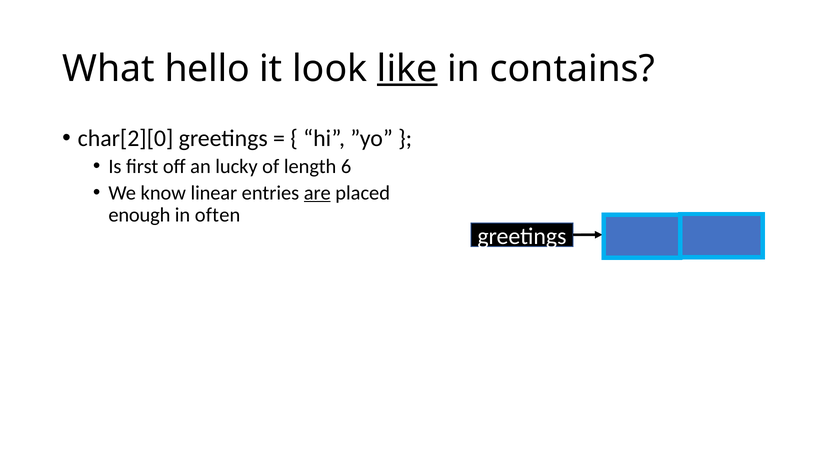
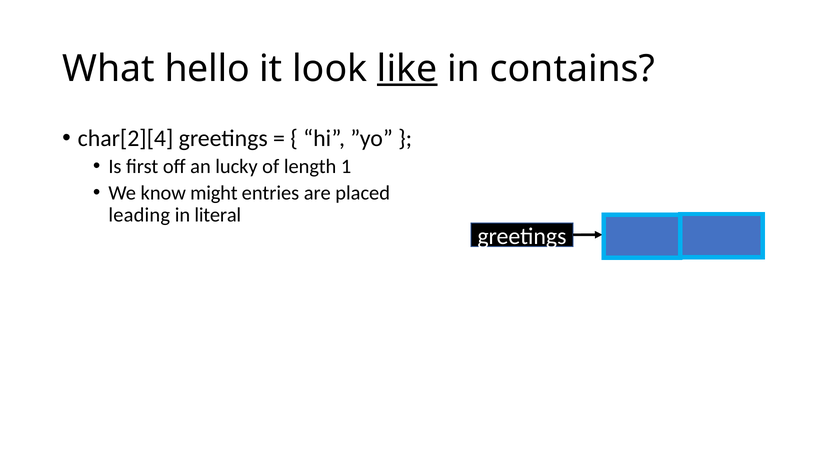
char[2][0: char[2][0 -> char[2][4
6: 6 -> 1
linear: linear -> might
are underline: present -> none
enough: enough -> leading
often: often -> literal
